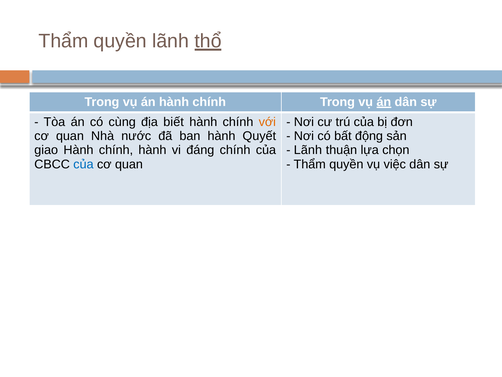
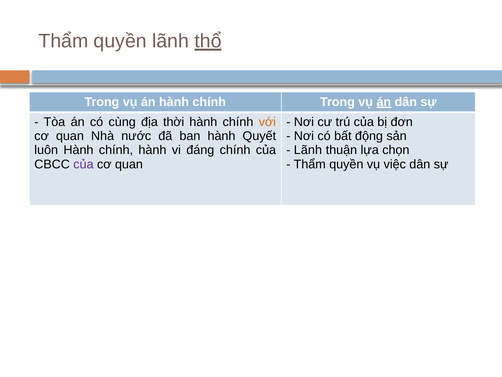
biết: biết -> thời
giao: giao -> luôn
của at (83, 164) colour: blue -> purple
